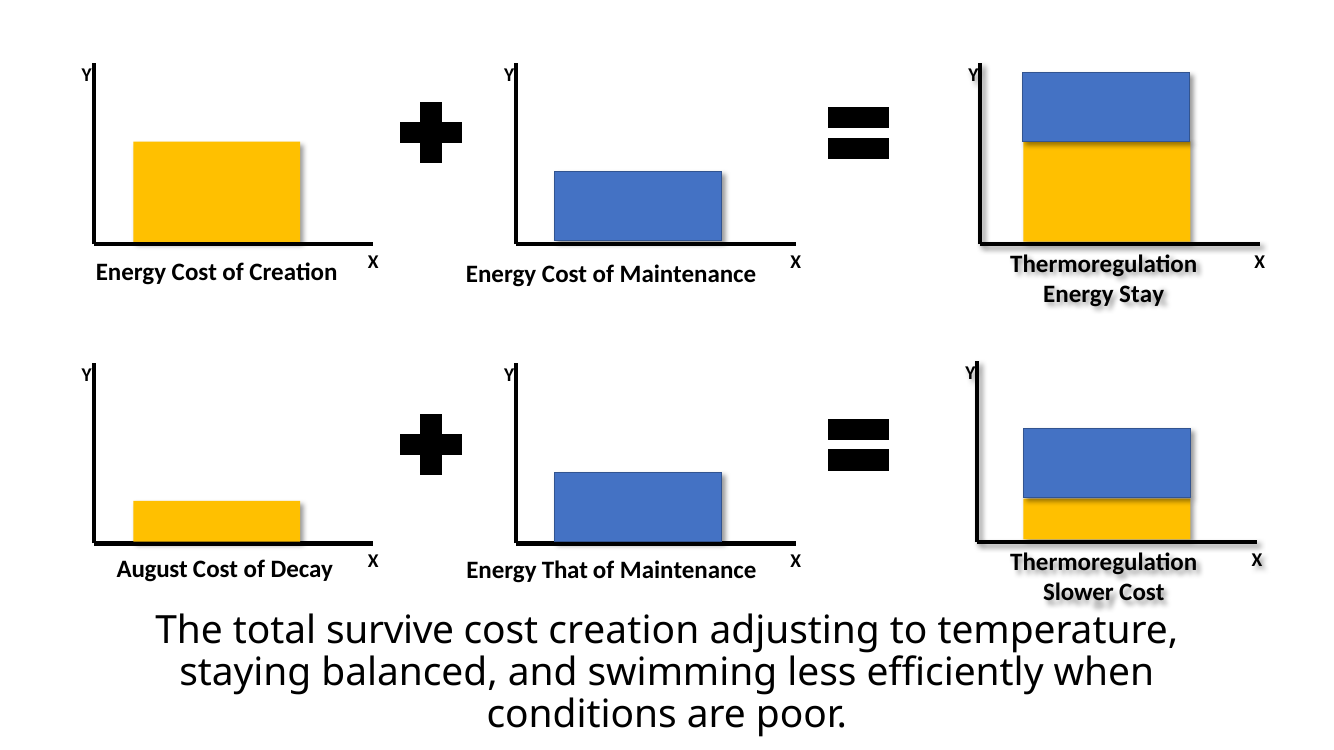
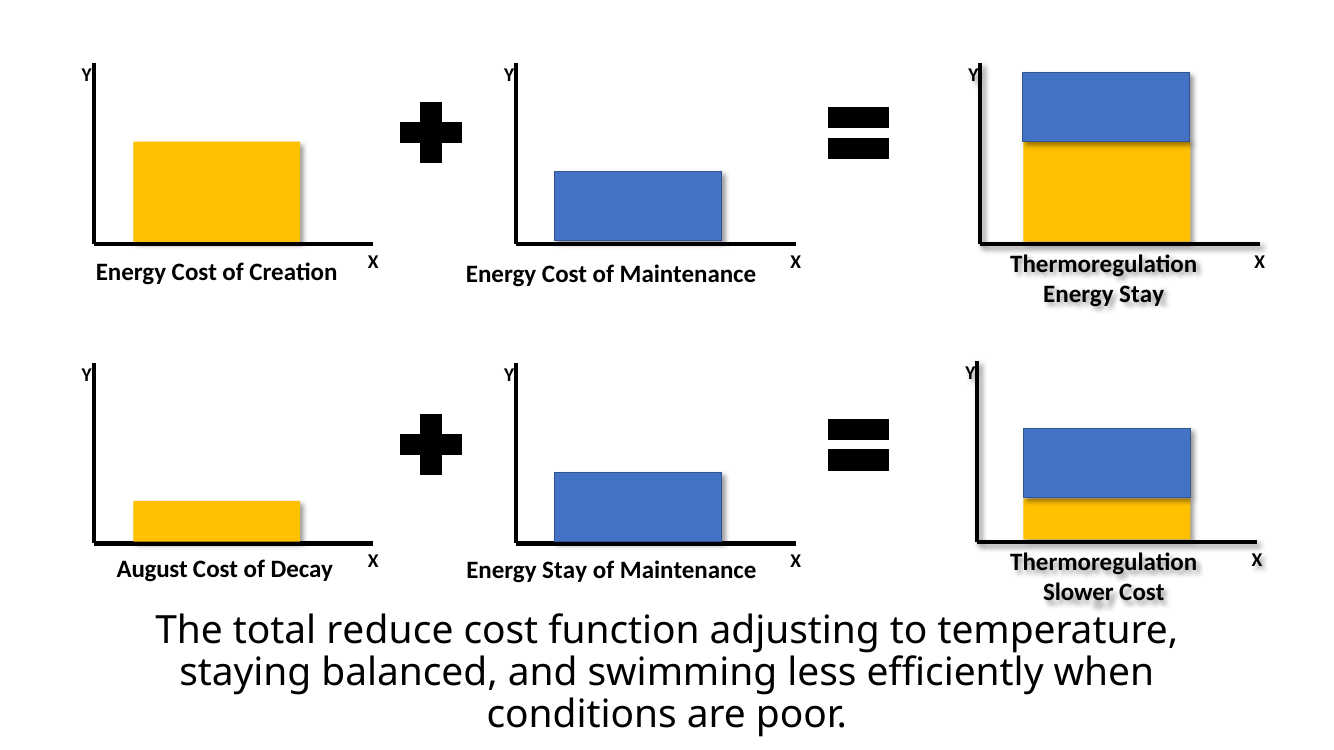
That at (565, 570): That -> Stay
survive: survive -> reduce
cost creation: creation -> function
